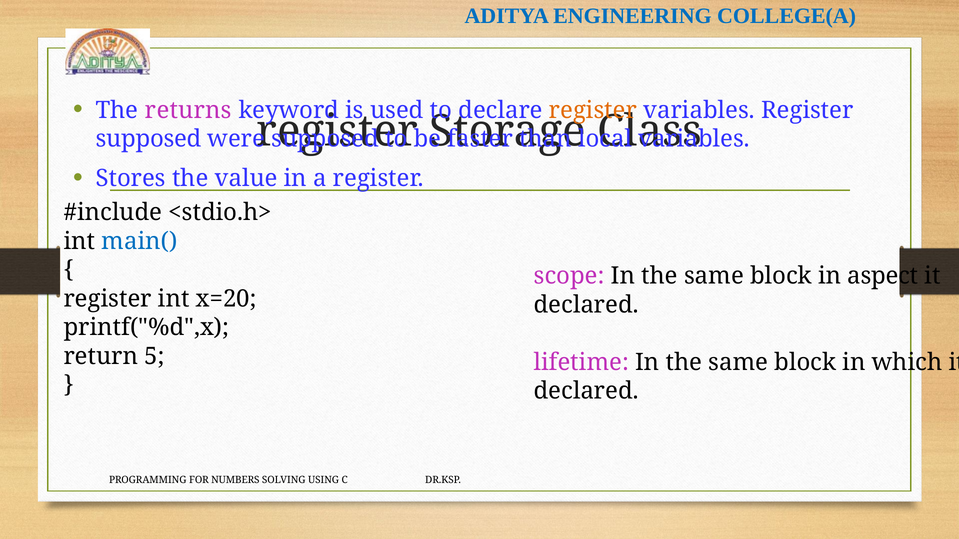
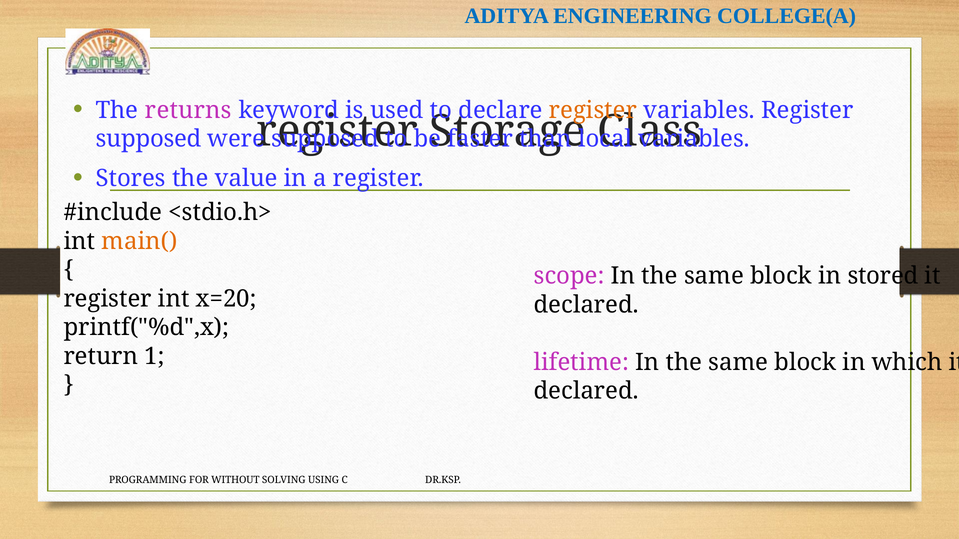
main( colour: blue -> orange
aspect: aspect -> stored
5: 5 -> 1
NUMBERS: NUMBERS -> WITHOUT
